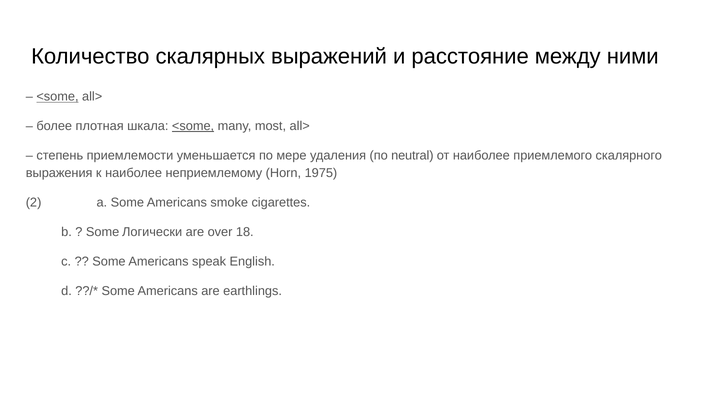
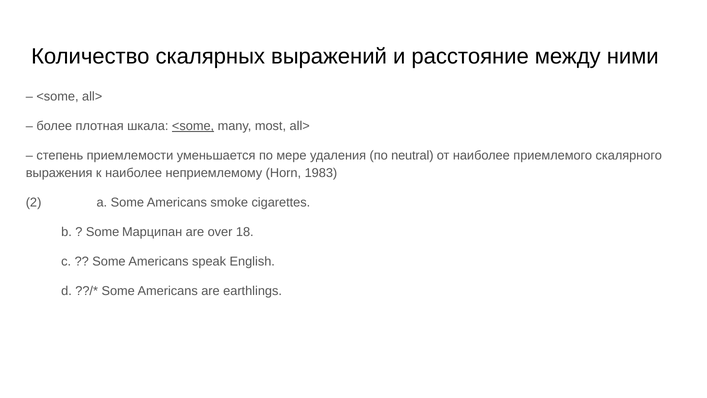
<some at (57, 97) underline: present -> none
1975: 1975 -> 1983
Логически: Логически -> Марципан
